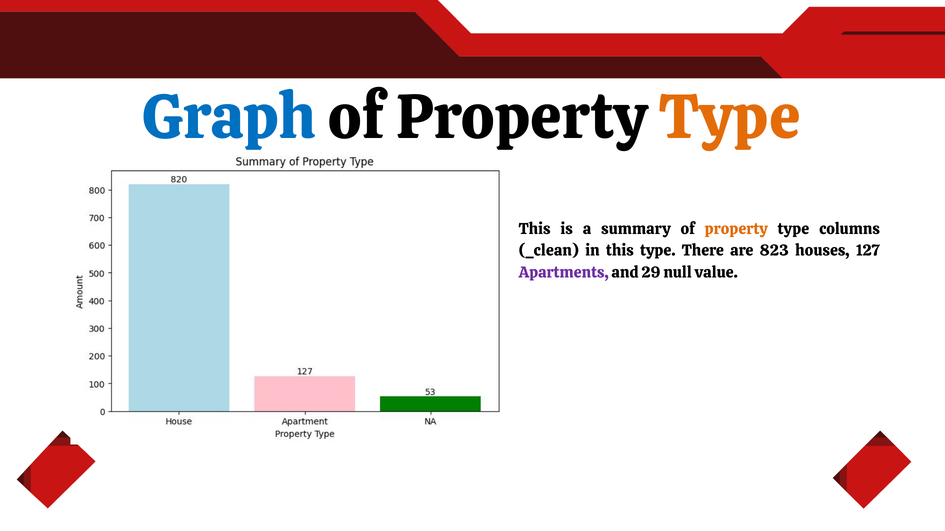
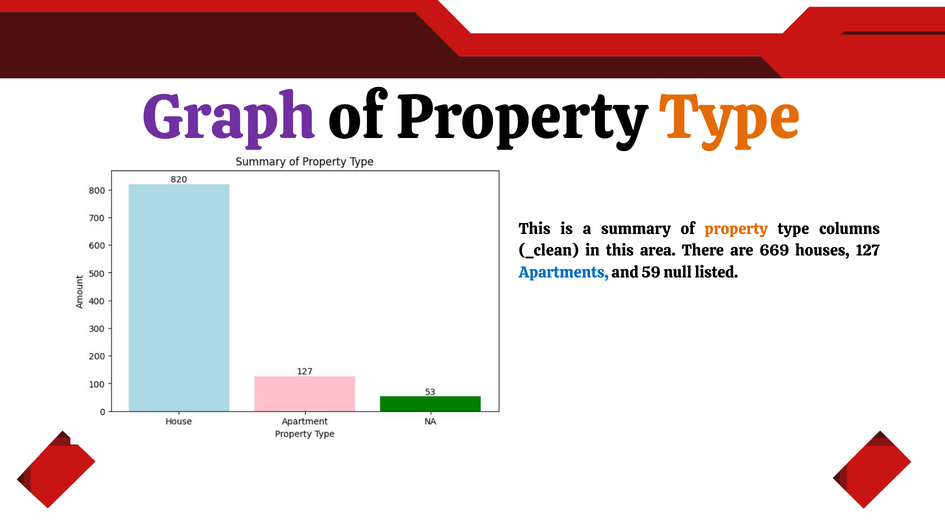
Graph colour: blue -> purple
this type: type -> area
823: 823 -> 669
Apartments colour: purple -> blue
29: 29 -> 59
value: value -> listed
